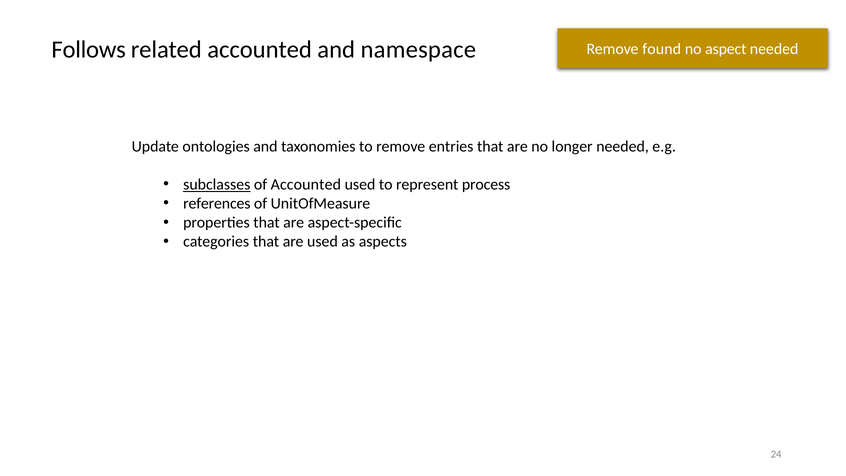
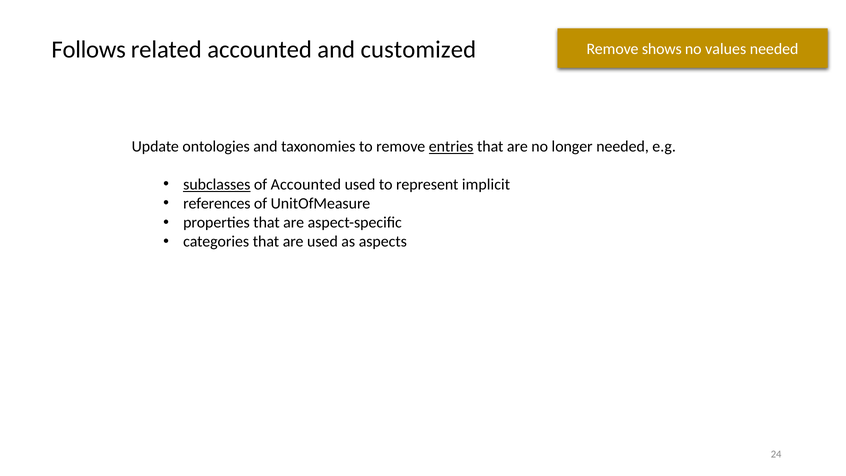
namespace: namespace -> customized
found: found -> shows
aspect: aspect -> values
entries underline: none -> present
process: process -> implicit
